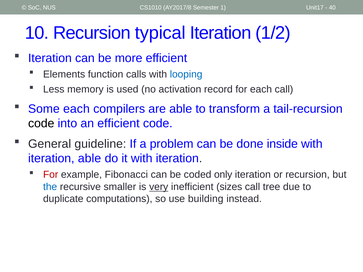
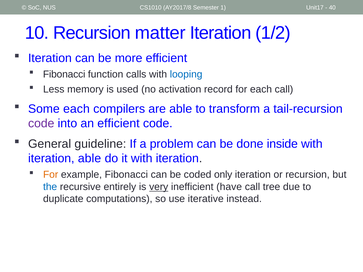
typical: typical -> matter
Elements at (64, 74): Elements -> Fibonacci
code at (41, 123) colour: black -> purple
For at (51, 175) colour: red -> orange
smaller: smaller -> entirely
sizes: sizes -> have
building: building -> iterative
